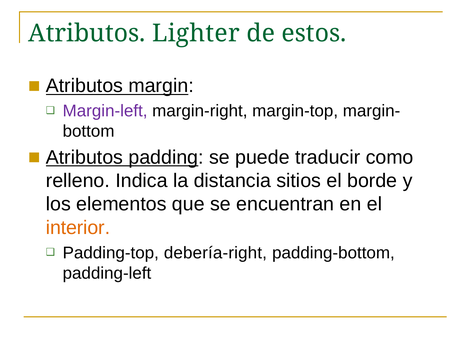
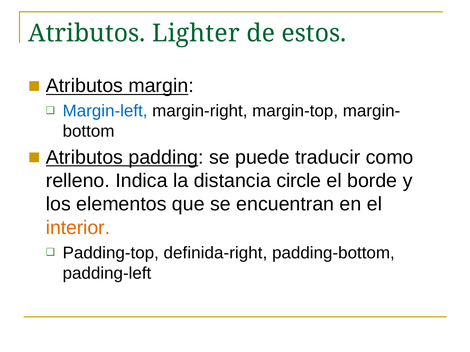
Margin-left colour: purple -> blue
sitios: sitios -> circle
debería-right: debería-right -> definida-right
